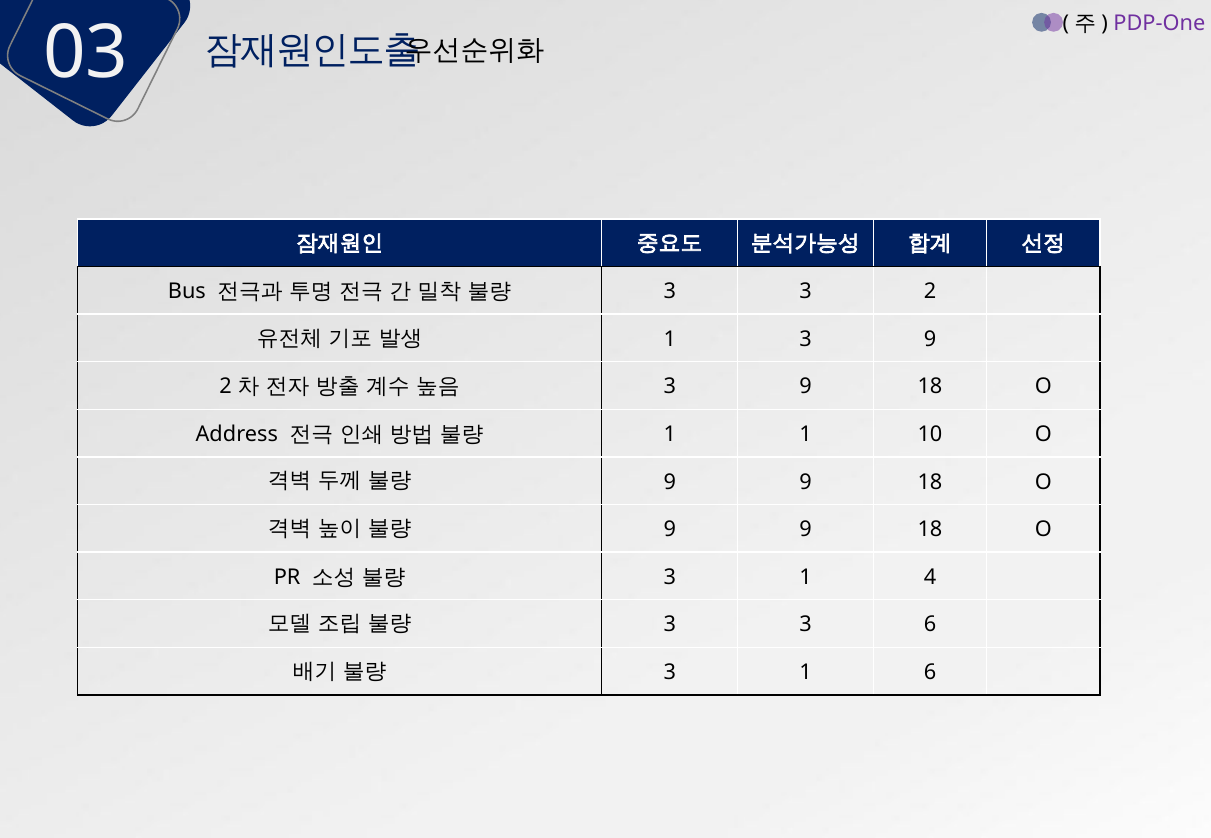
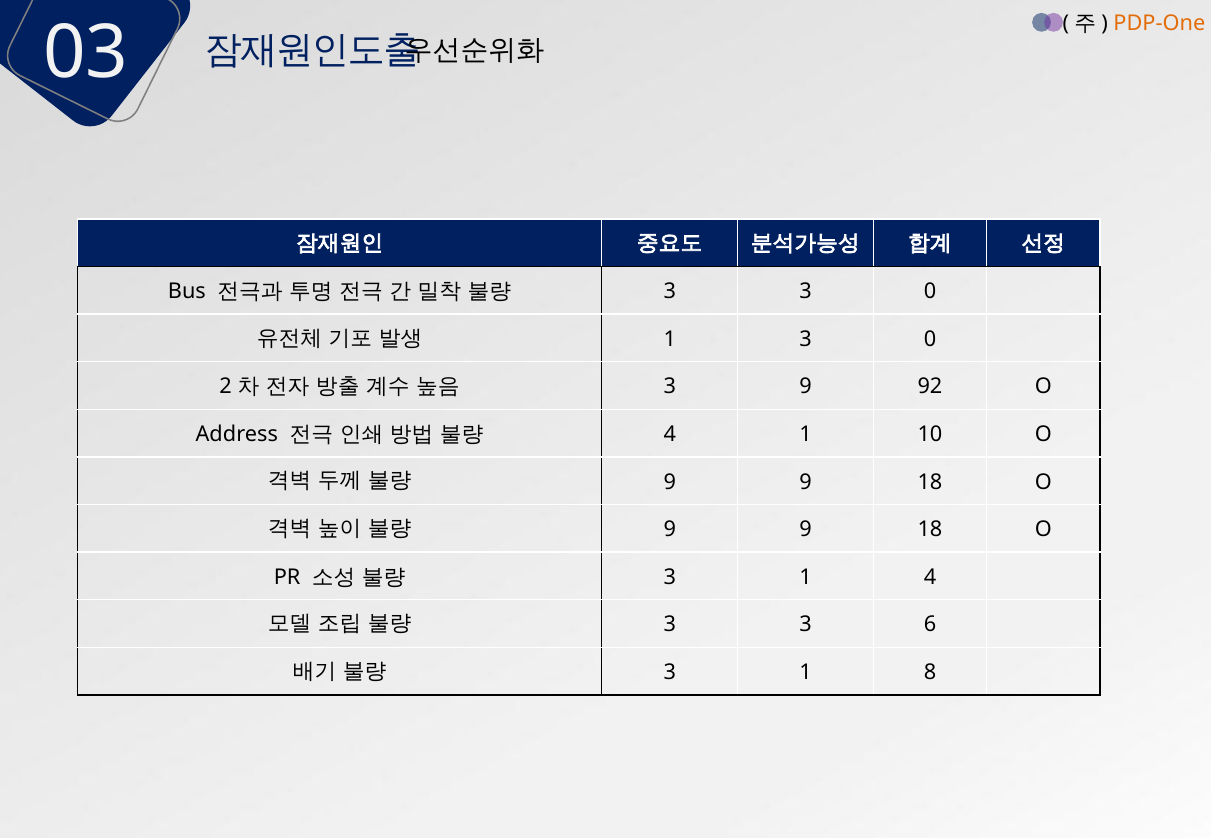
PDP-One colour: purple -> orange
3 3 2: 2 -> 0
1 3 9: 9 -> 0
3 9 18: 18 -> 92
1 at (670, 435): 1 -> 4
1 6: 6 -> 8
